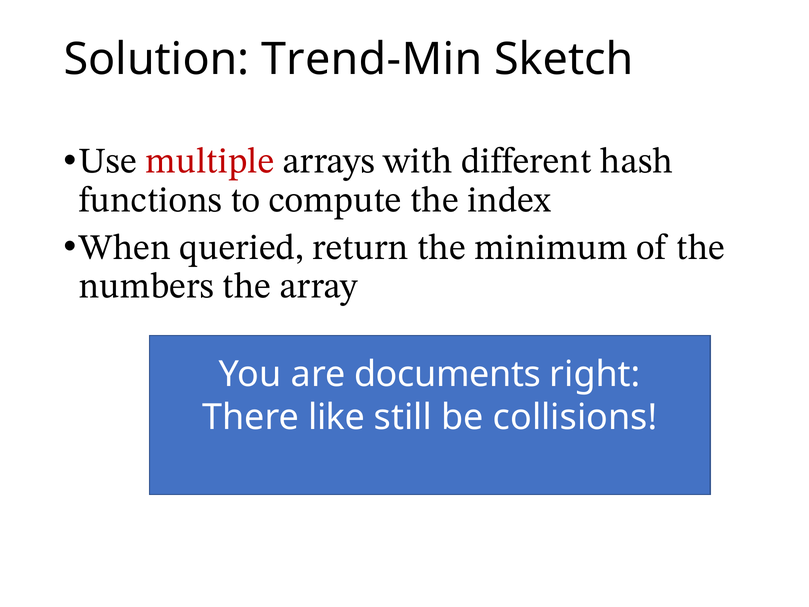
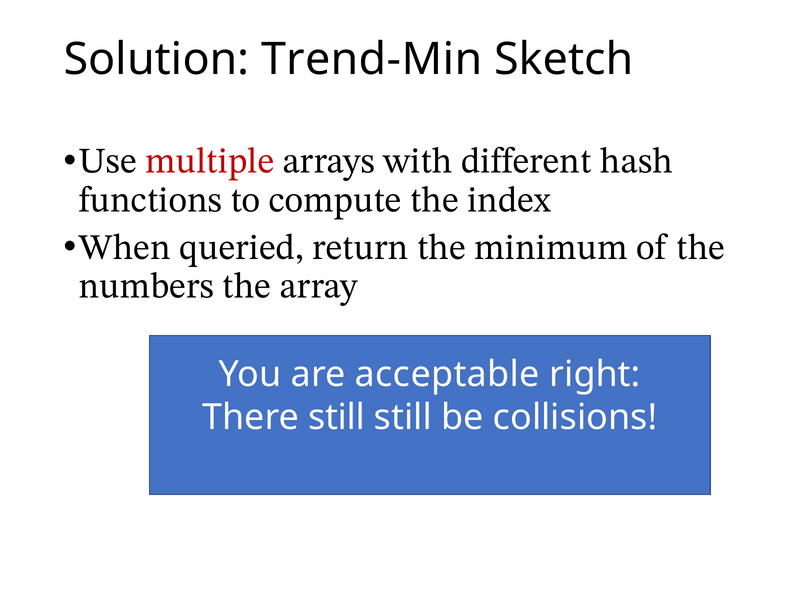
documents: documents -> acceptable
There like: like -> still
